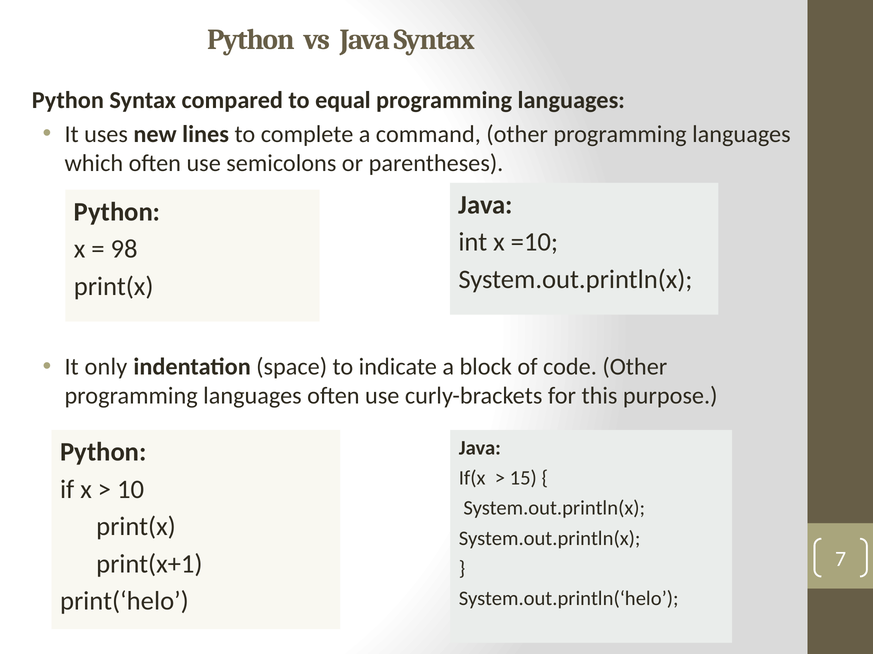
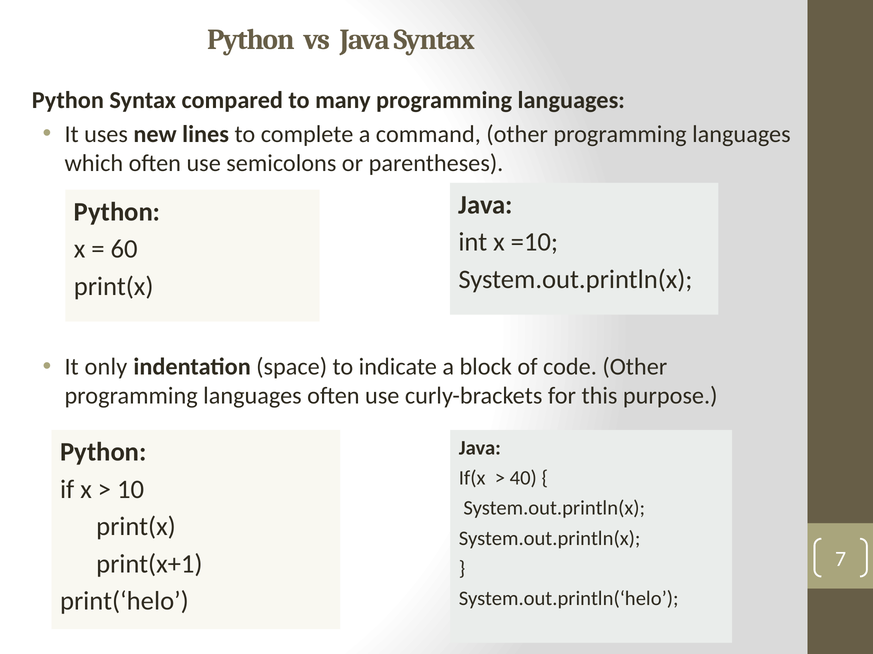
equal: equal -> many
98: 98 -> 60
15: 15 -> 40
